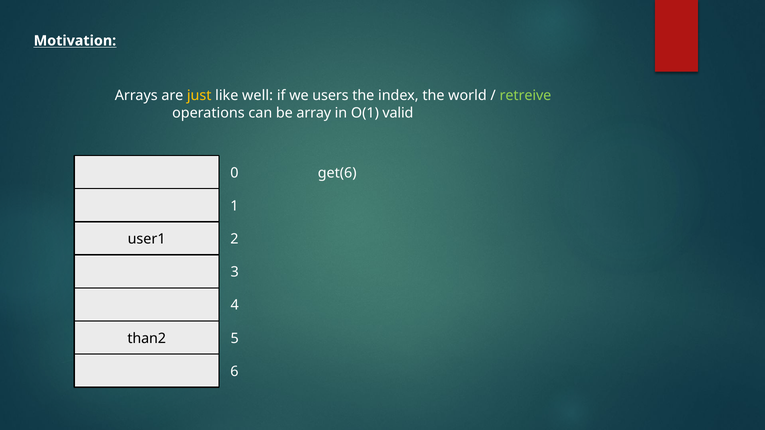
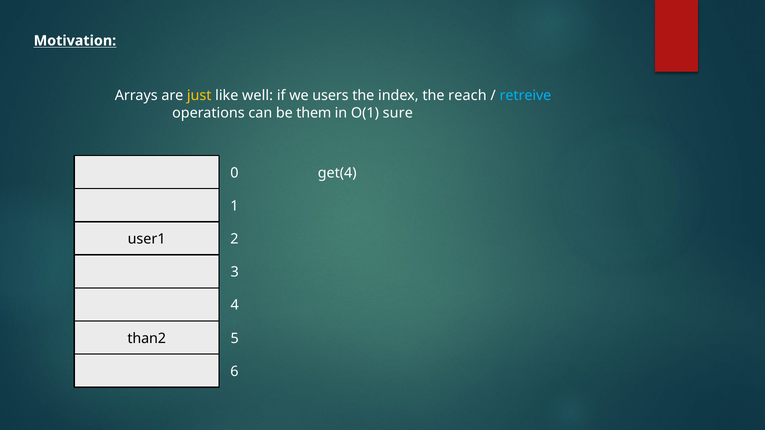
world: world -> reach
retreive colour: light green -> light blue
array: array -> them
valid: valid -> sure
get(6: get(6 -> get(4
